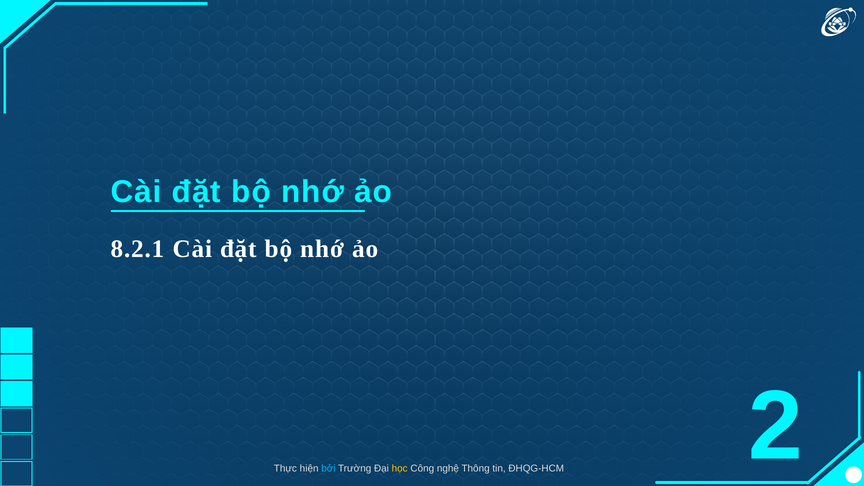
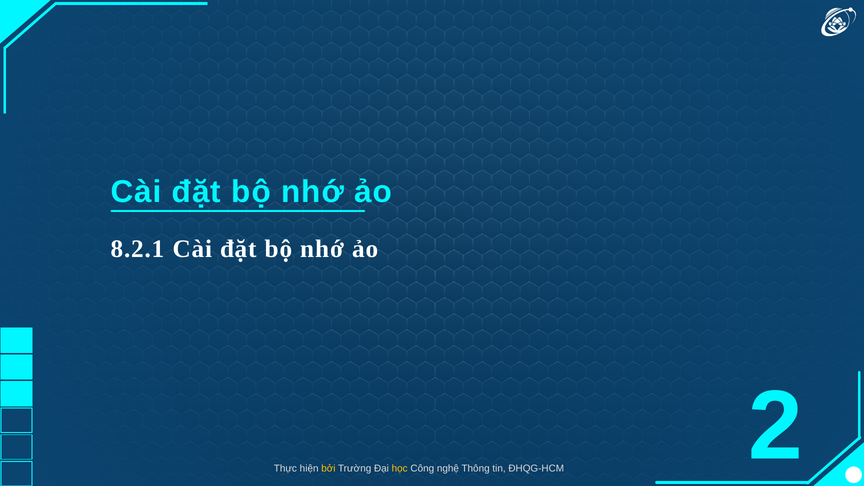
bởi colour: light blue -> yellow
